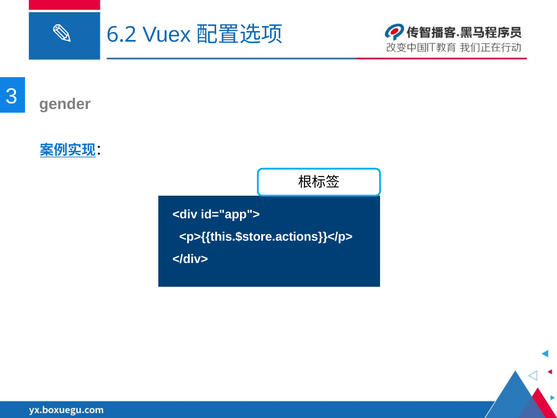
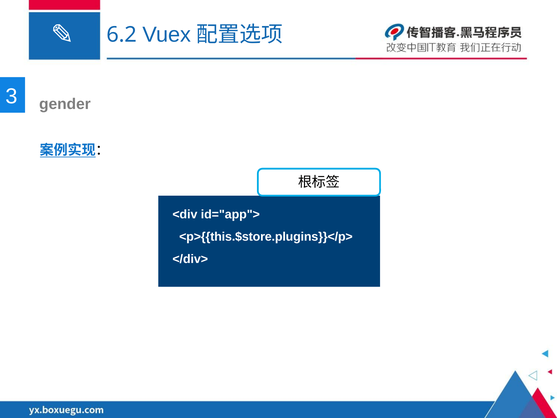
<p>{{this.$store.actions}}</p>: <p>{{this.$store.actions}}</p> -> <p>{{this.$store.plugins}}</p>
